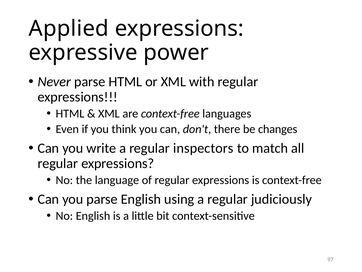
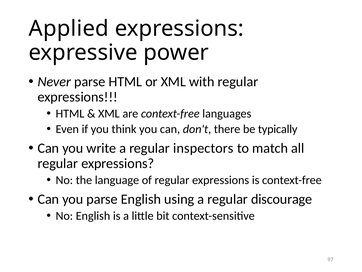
changes: changes -> typically
judiciously: judiciously -> discourage
